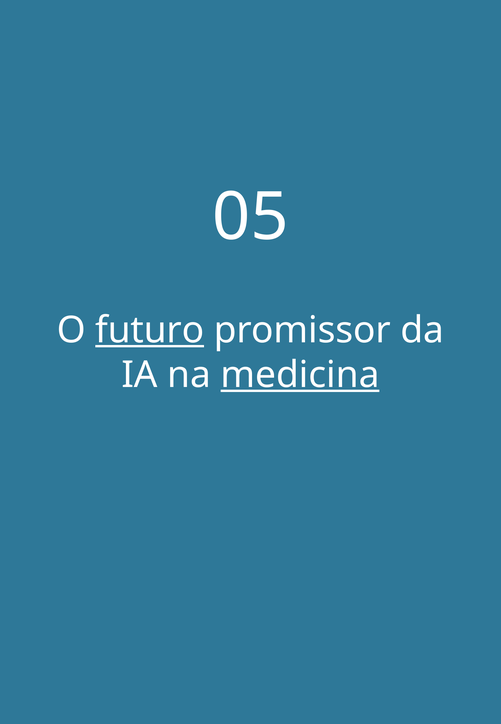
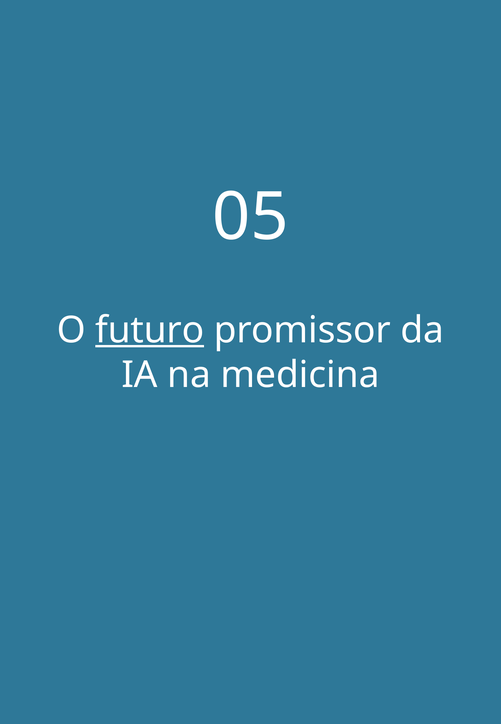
medicina underline: present -> none
